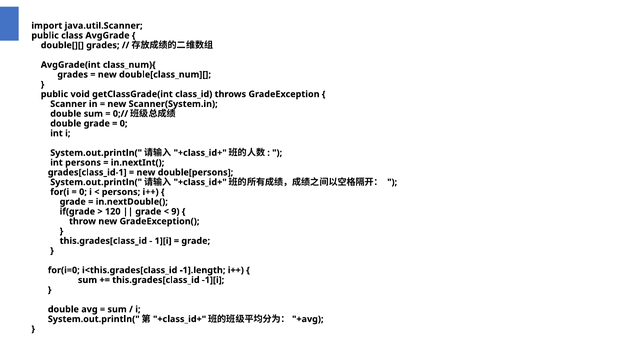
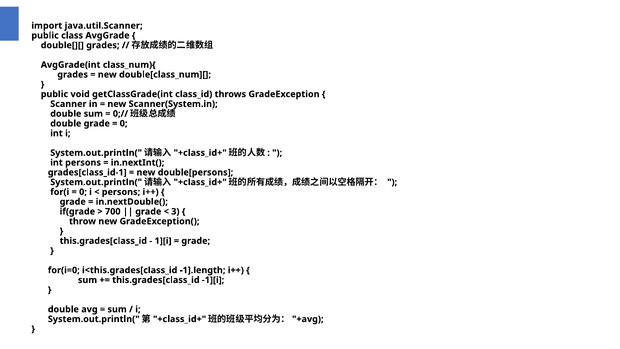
120: 120 -> 700
9: 9 -> 3
